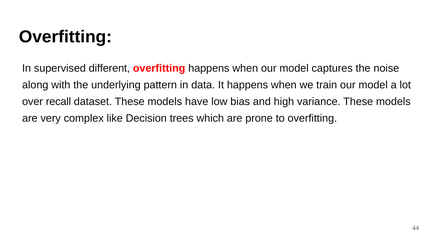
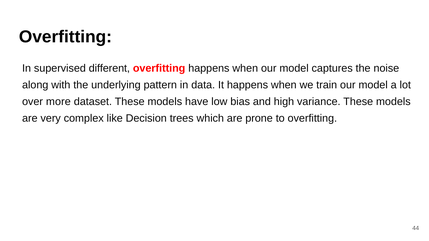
recall: recall -> more
